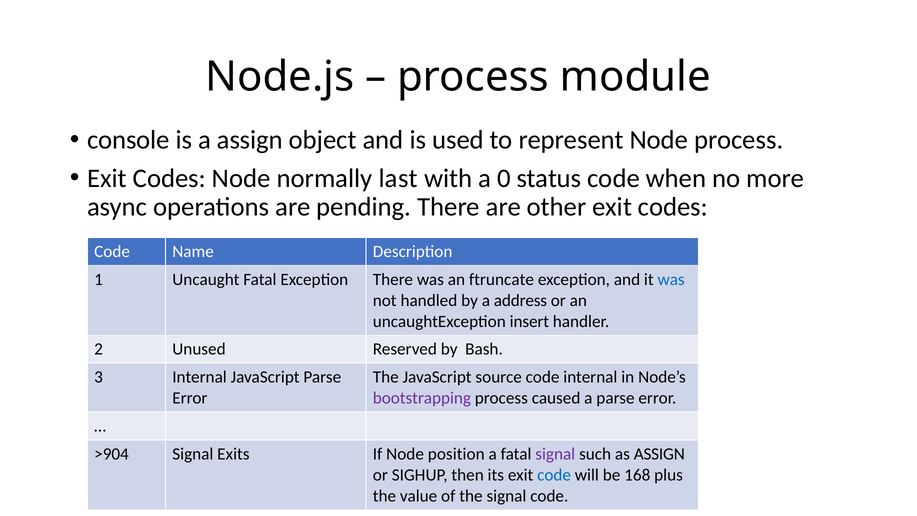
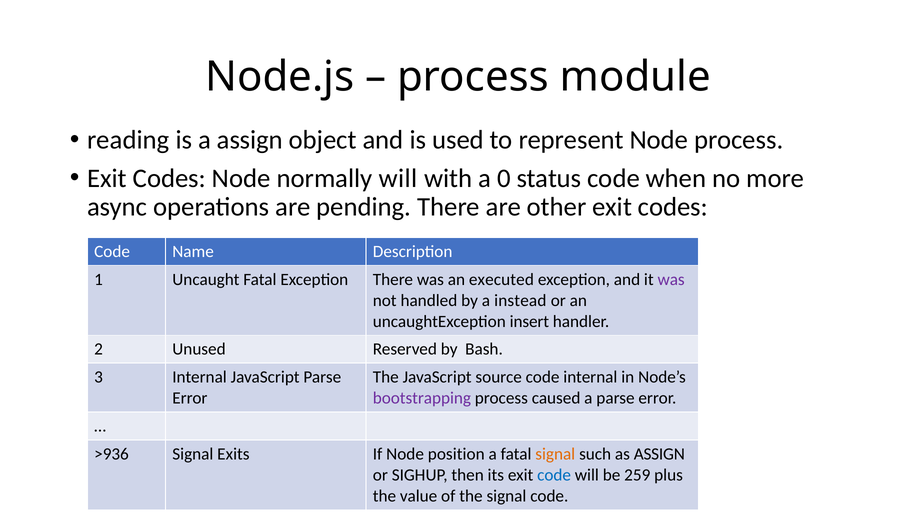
console: console -> reading
normally last: last -> will
ftruncate: ftruncate -> executed
was at (671, 279) colour: blue -> purple
address: address -> instead
>904: >904 -> >936
signal at (555, 454) colour: purple -> orange
168: 168 -> 259
